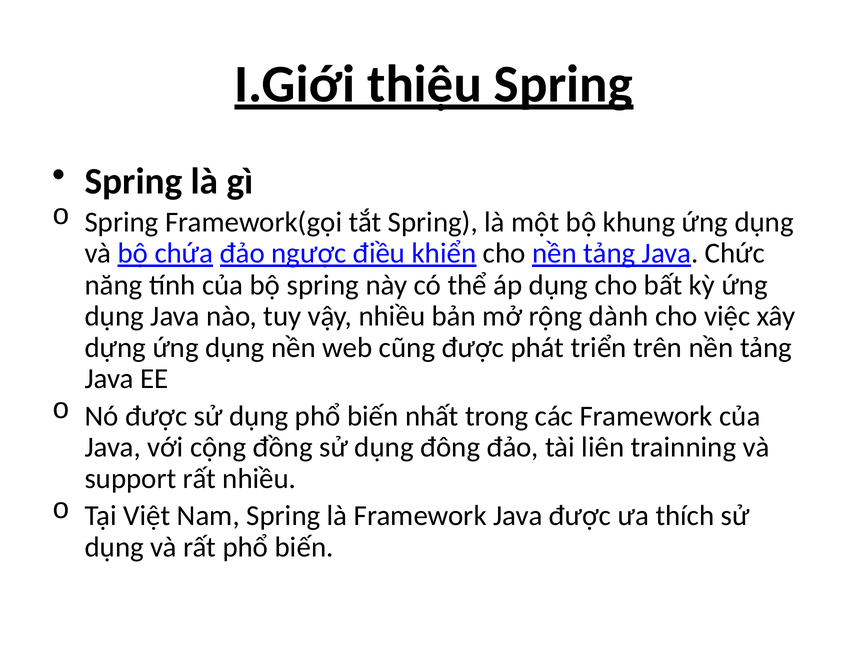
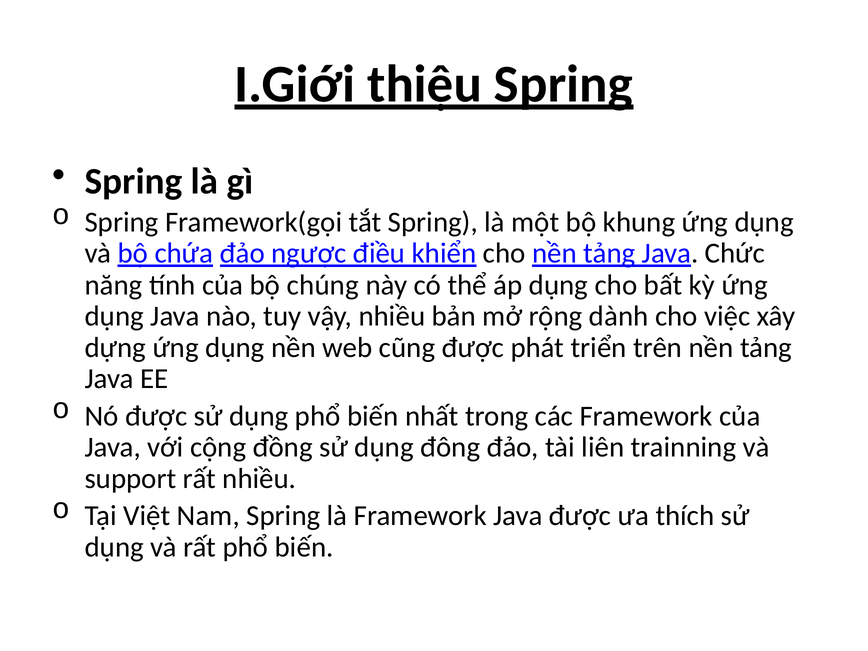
bộ spring: spring -> chúng
